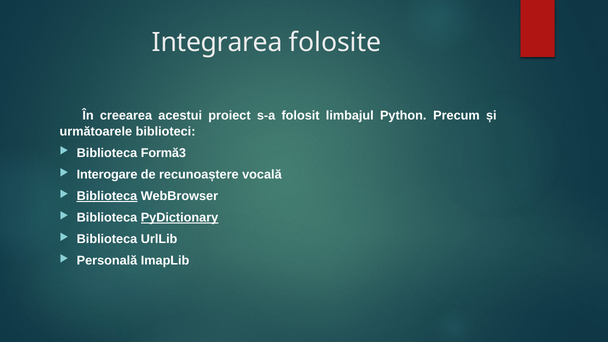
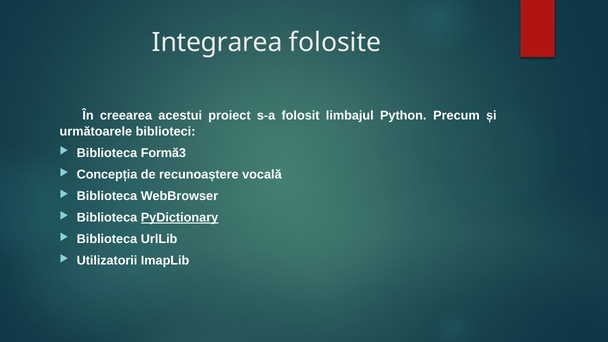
Interogare: Interogare -> Concepția
Biblioteca at (107, 196) underline: present -> none
Personală: Personală -> Utilizatorii
